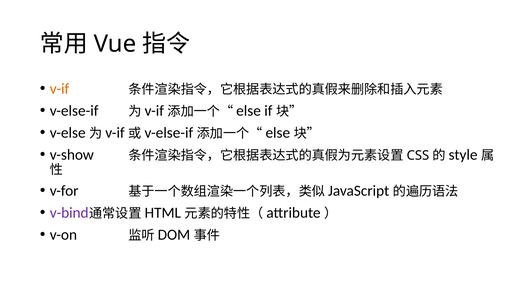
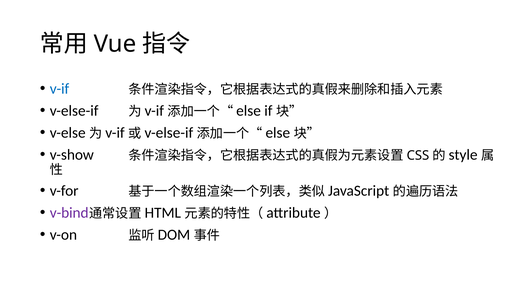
v-if at (59, 89) colour: orange -> blue
